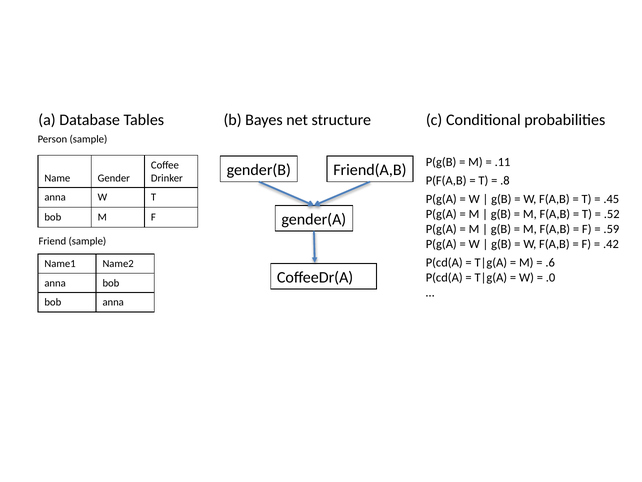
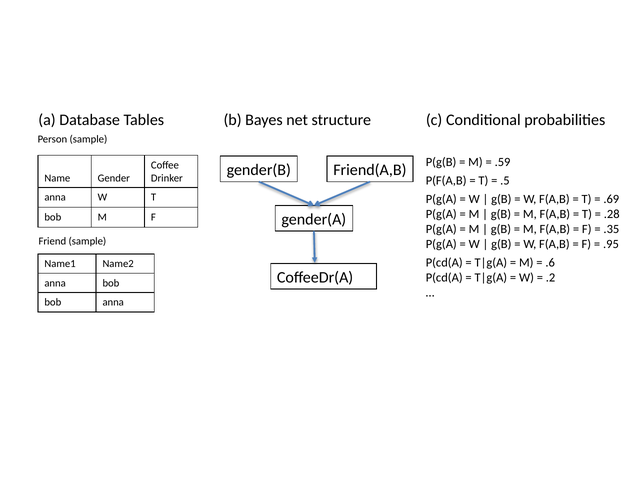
.11: .11 -> .59
.8: .8 -> .5
.45: .45 -> .69
.52: .52 -> .28
.59: .59 -> .35
.42: .42 -> .95
.0: .0 -> .2
